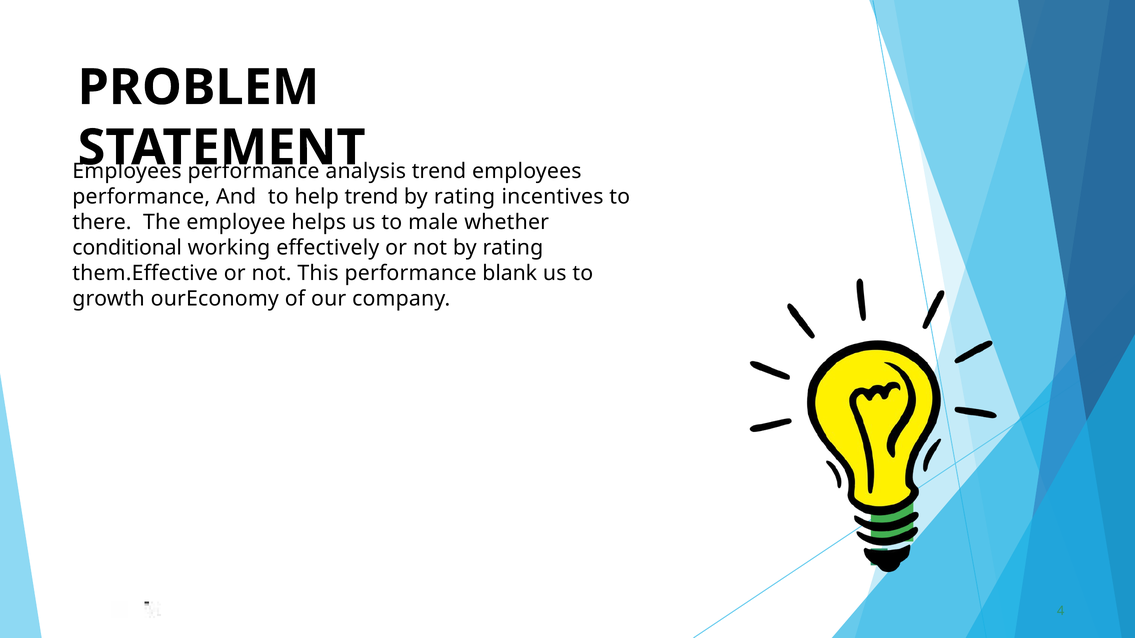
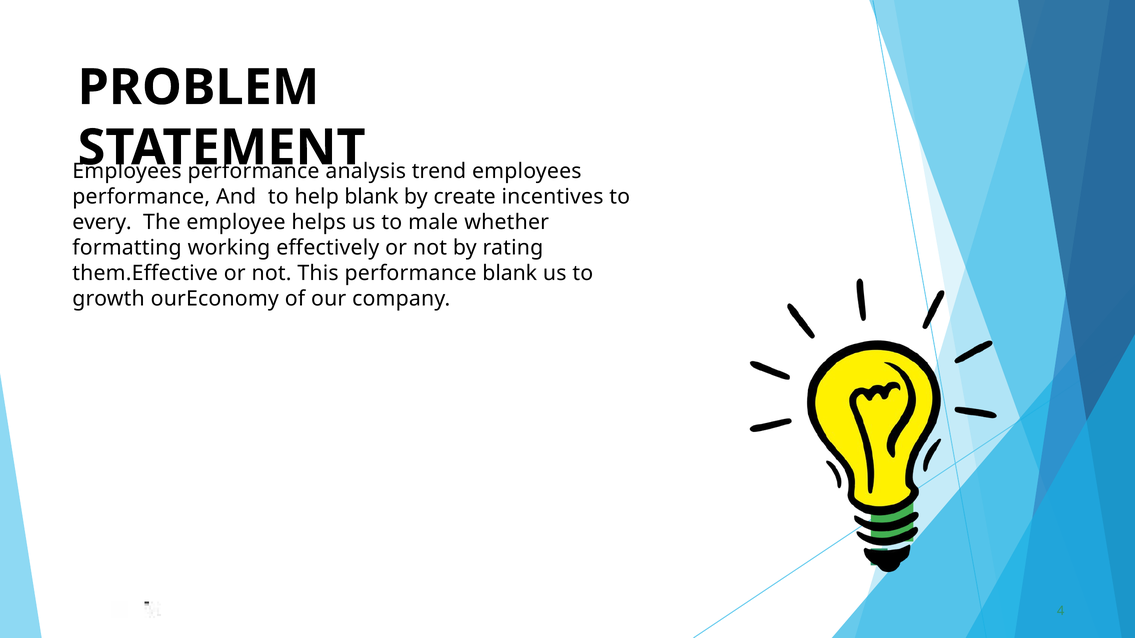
help trend: trend -> blank
rating at (465, 197): rating -> create
there: there -> every
conditional: conditional -> formatting
